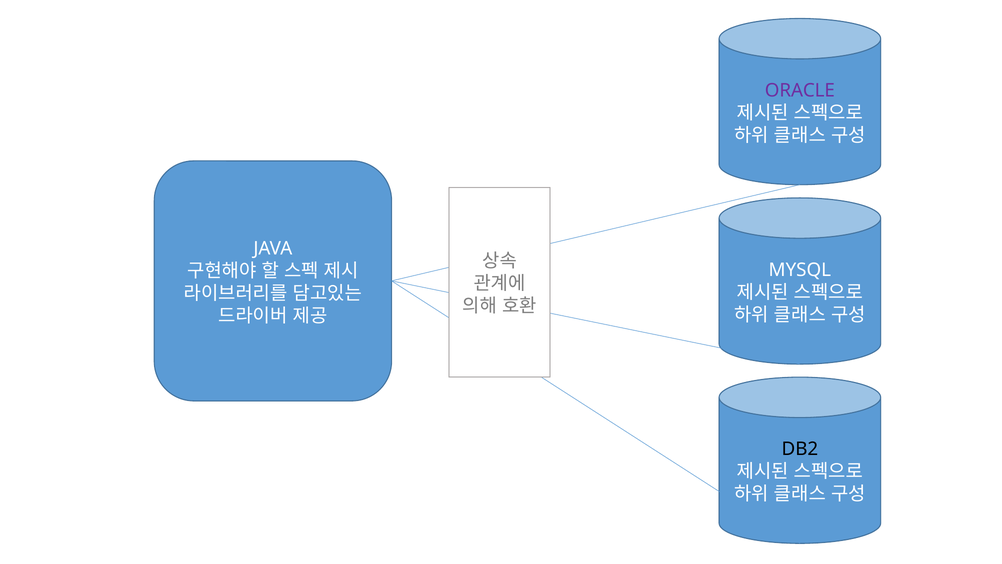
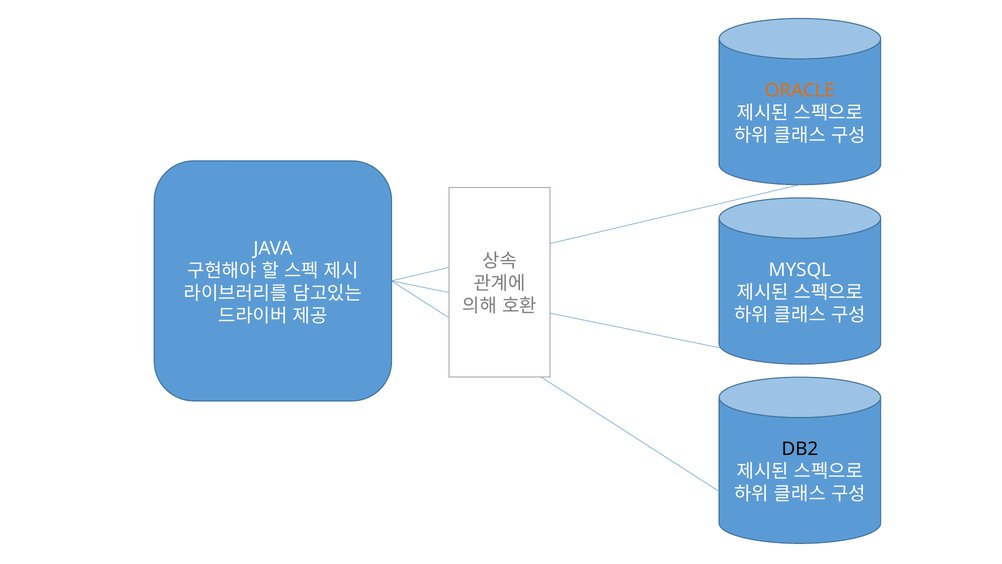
ORACLE colour: purple -> orange
